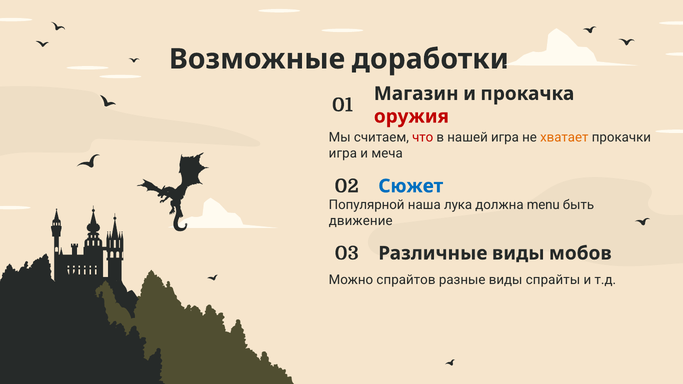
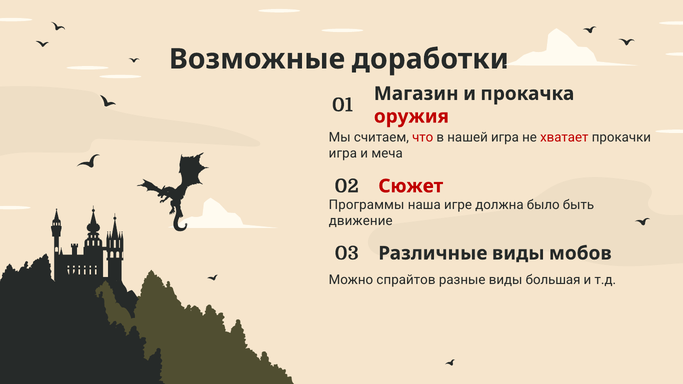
хватает colour: orange -> red
Сюжет colour: blue -> red
Популярной: Популярной -> Программы
лука: лука -> игре
menu: menu -> было
спрайты: спрайты -> большая
